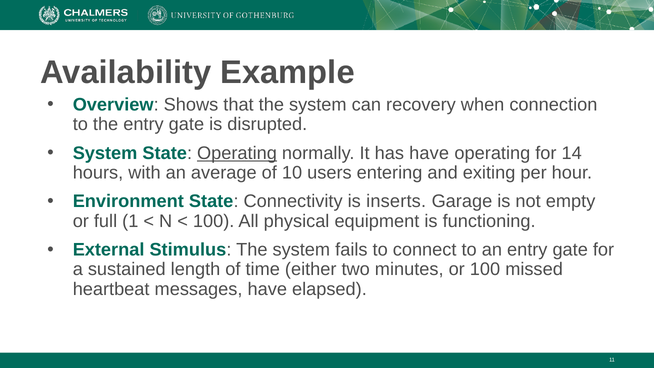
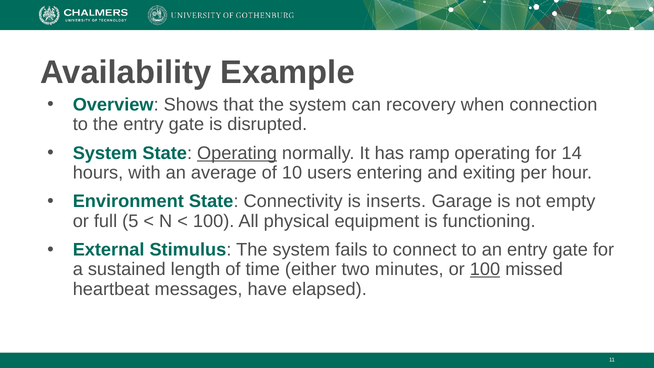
has have: have -> ramp
1: 1 -> 5
100 at (485, 269) underline: none -> present
